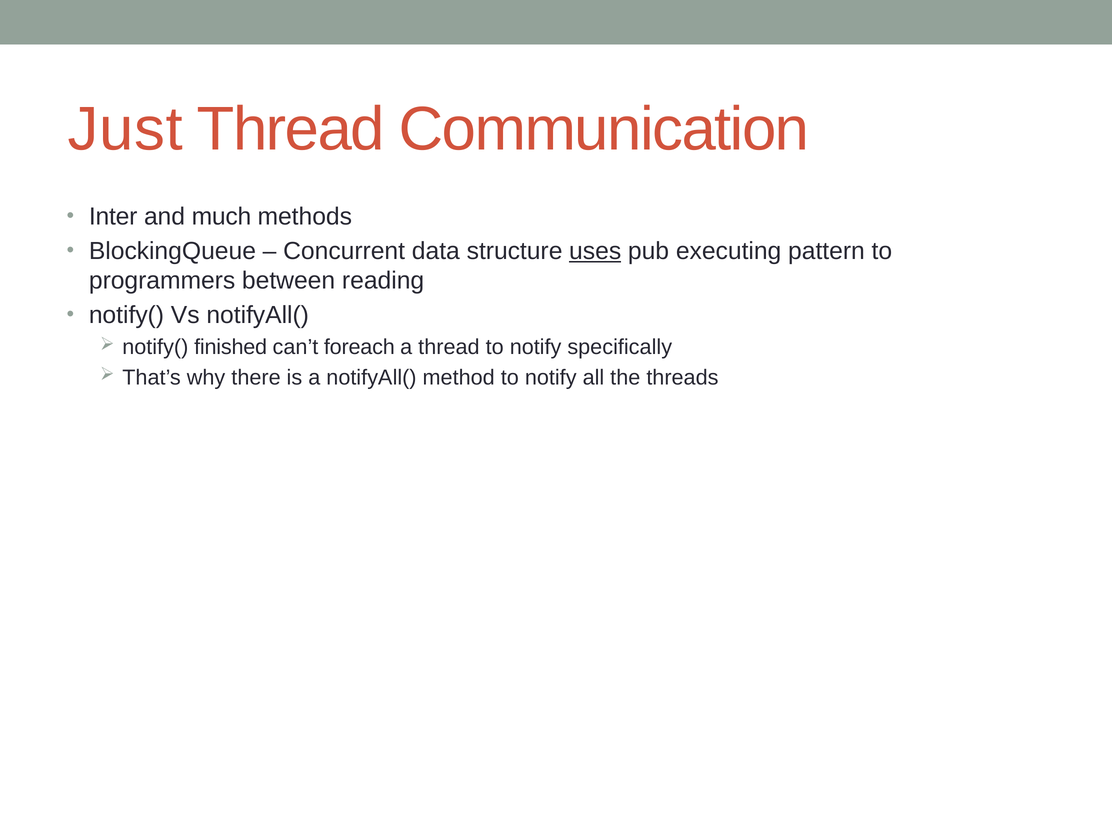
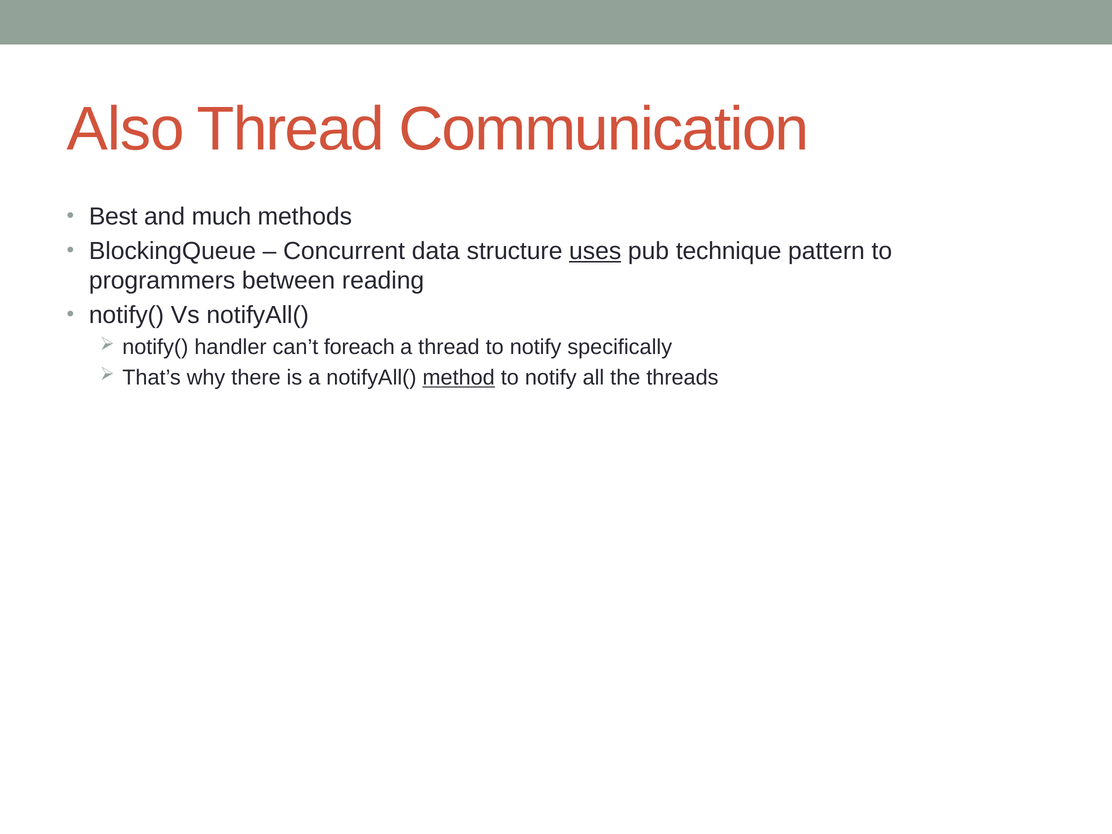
Just: Just -> Also
Inter: Inter -> Best
executing: executing -> technique
finished: finished -> handler
method underline: none -> present
